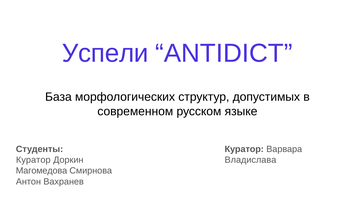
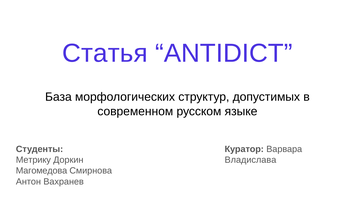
Успели: Успели -> Статья
Куратор at (33, 160): Куратор -> Метрику
